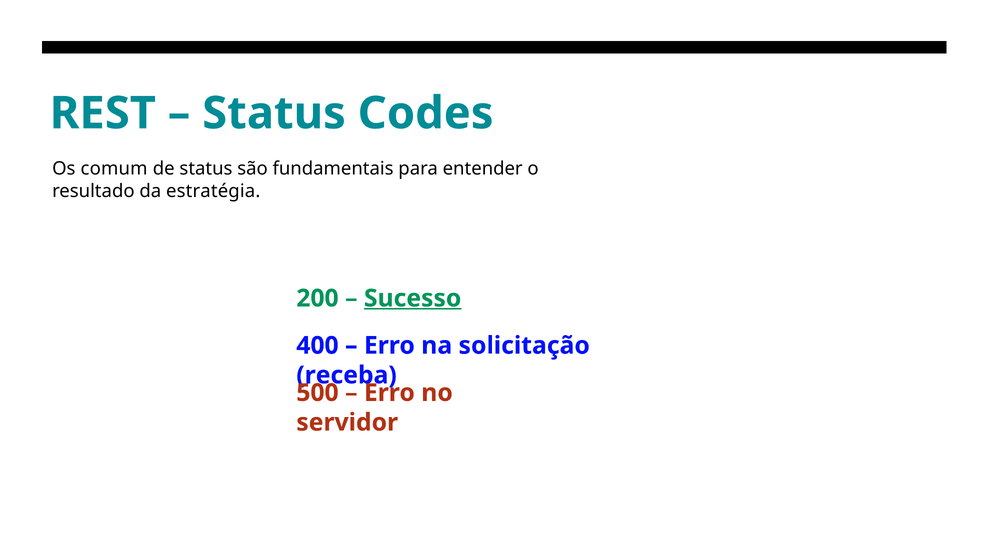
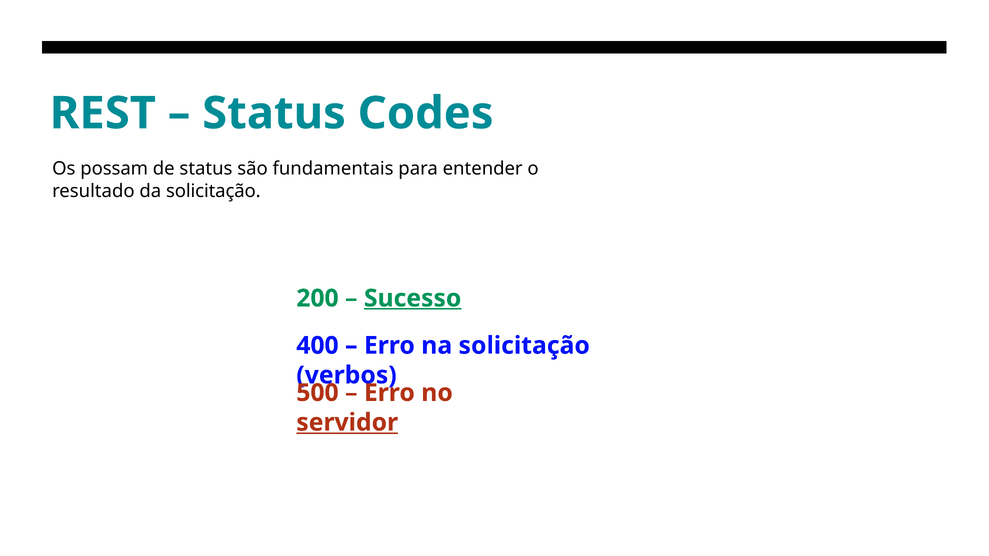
comum: comum -> possam
da estratégia: estratégia -> solicitação
receba: receba -> verbos
servidor underline: none -> present
